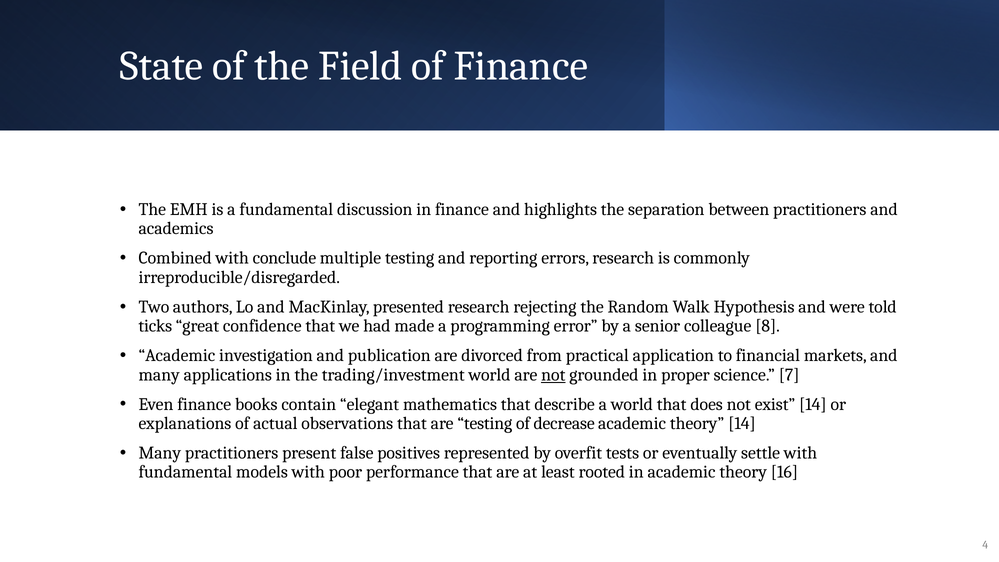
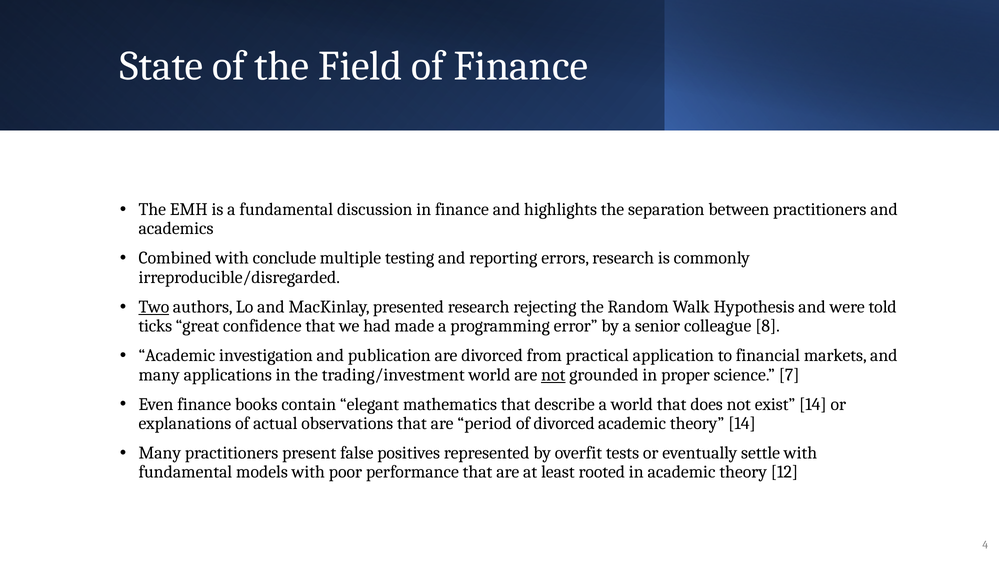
Two underline: none -> present
are testing: testing -> period
of decrease: decrease -> divorced
16: 16 -> 12
